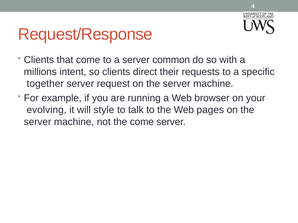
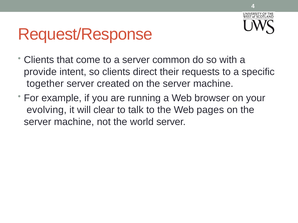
millions: millions -> provide
request: request -> created
style: style -> clear
the come: come -> world
